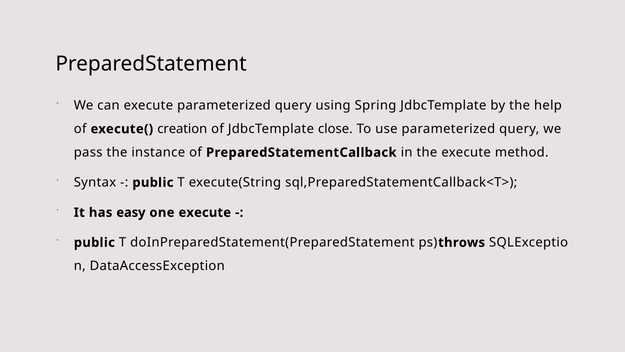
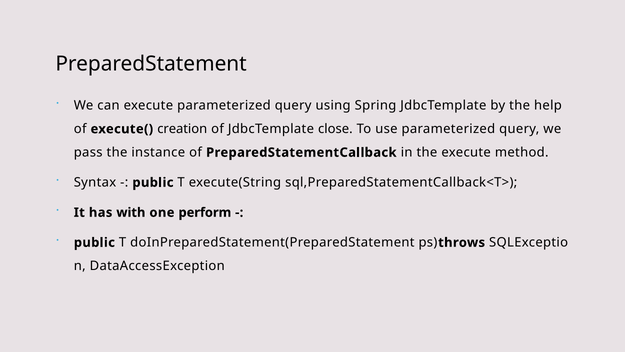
easy: easy -> with
one execute: execute -> perform
